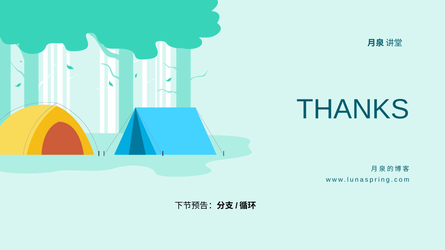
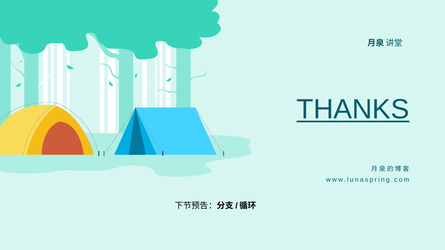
THANKS underline: none -> present
